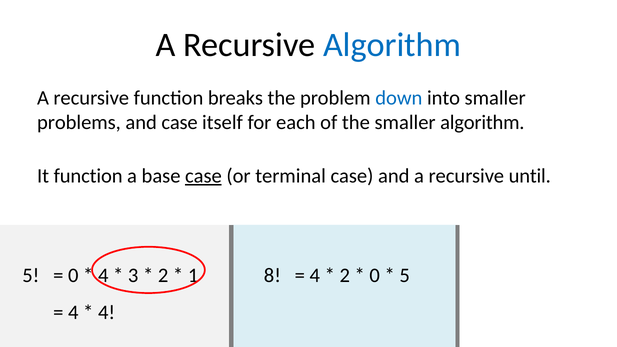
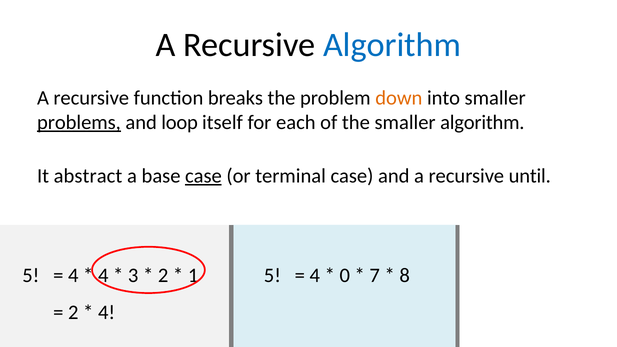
down colour: blue -> orange
problems underline: none -> present
and case: case -> loop
It function: function -> abstract
0 at (73, 276): 0 -> 4
8 at (272, 276): 8 -> 5
2 at (345, 276): 2 -> 0
0 at (375, 276): 0 -> 7
5 at (405, 276): 5 -> 8
4 at (73, 313): 4 -> 2
